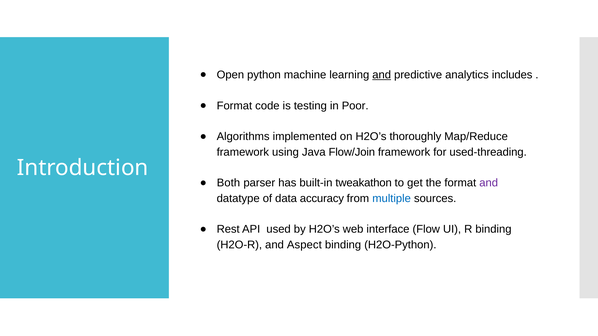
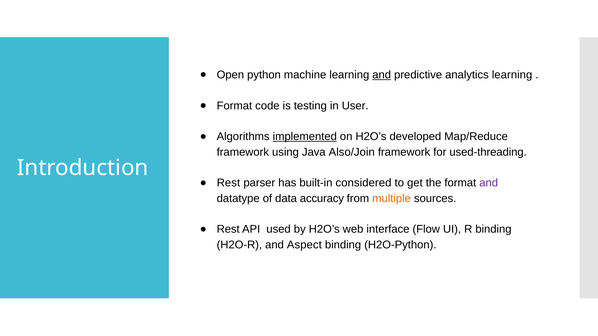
analytics includes: includes -> learning
Poor: Poor -> User
implemented underline: none -> present
thoroughly: thoroughly -> developed
Flow/Join: Flow/Join -> Also/Join
Both at (228, 183): Both -> Rest
tweakathon: tweakathon -> considered
multiple colour: blue -> orange
